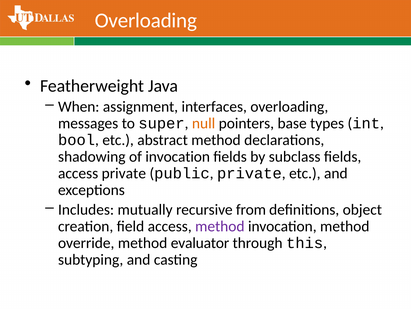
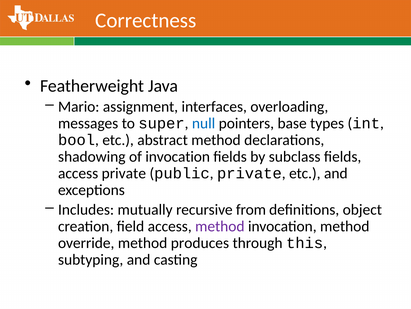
Overloading at (146, 21): Overloading -> Correctness
When: When -> Mario
null colour: orange -> blue
evaluator: evaluator -> produces
